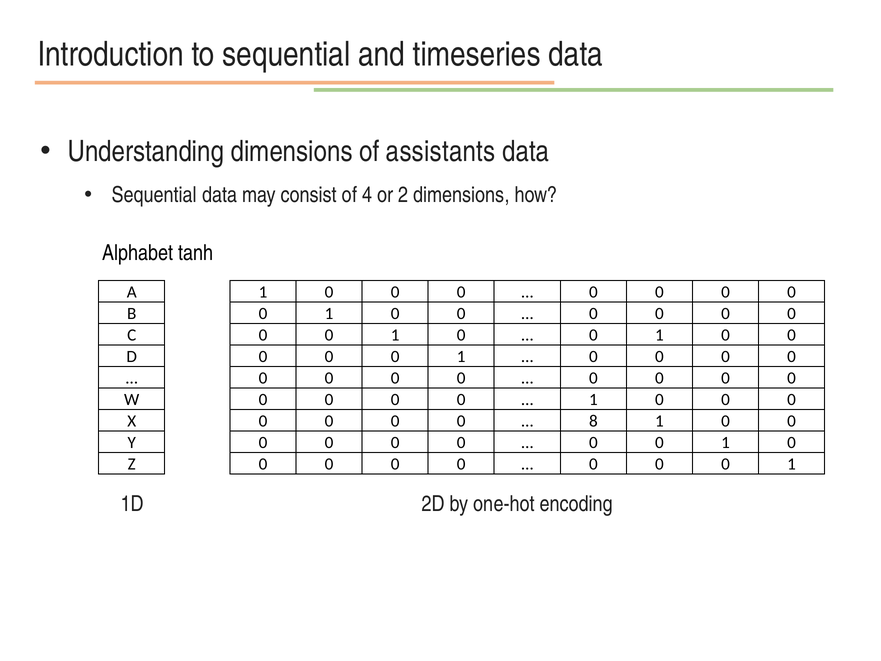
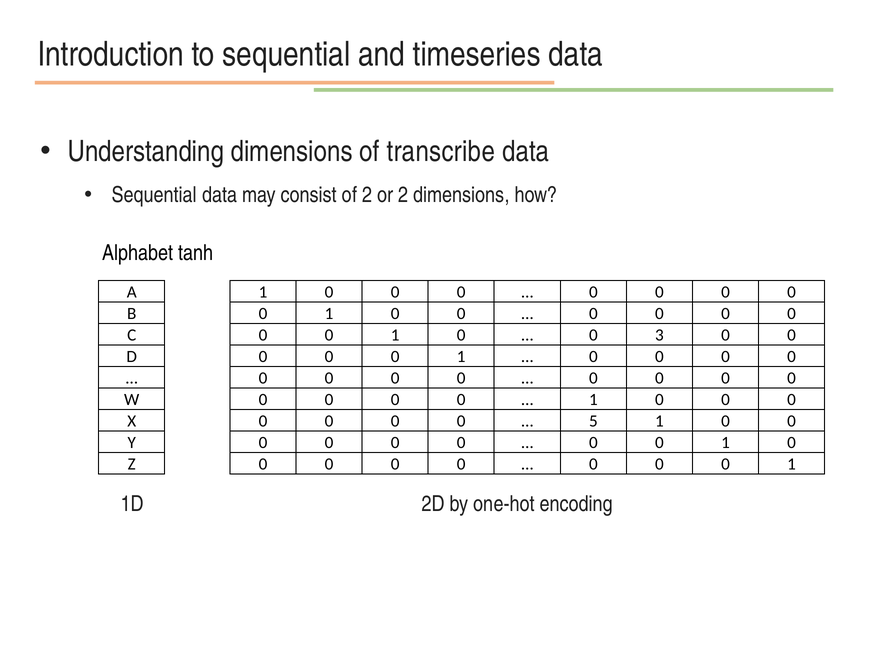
assistants: assistants -> transcribe
of 4: 4 -> 2
1 at (659, 335): 1 -> 3
8: 8 -> 5
